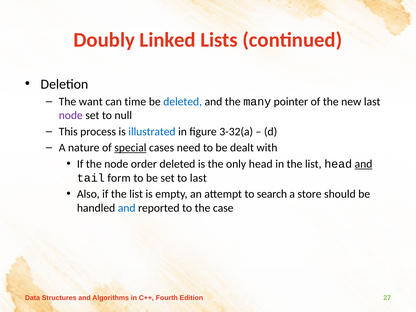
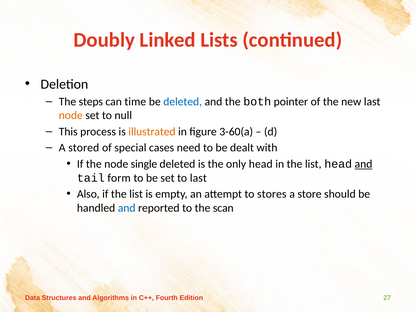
want: want -> steps
many: many -> both
node at (71, 115) colour: purple -> orange
illustrated colour: blue -> orange
3-32(a: 3-32(a -> 3-60(a
nature: nature -> stored
special underline: present -> none
order: order -> single
search: search -> stores
case: case -> scan
